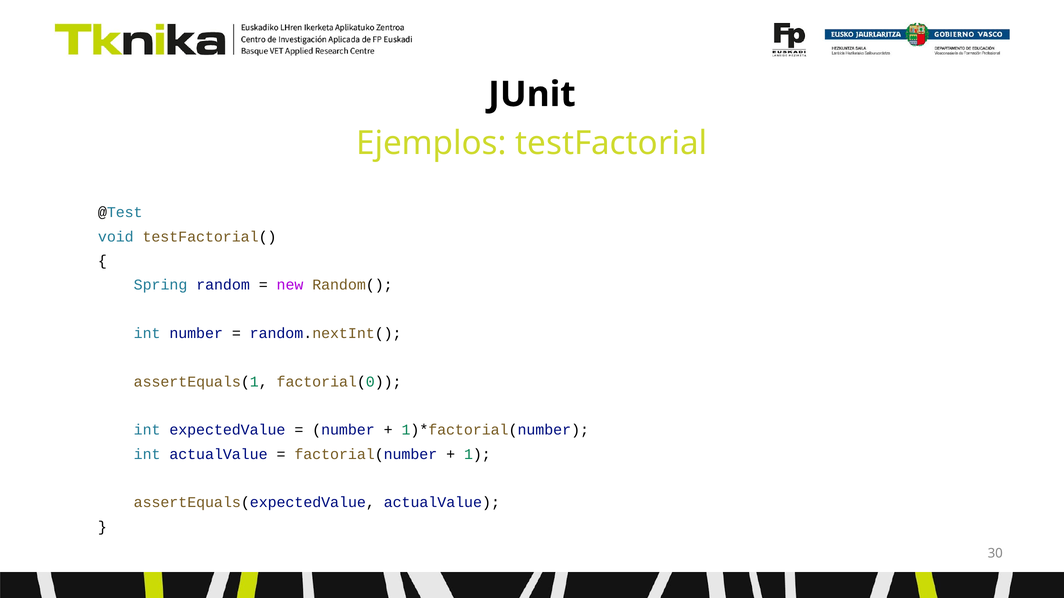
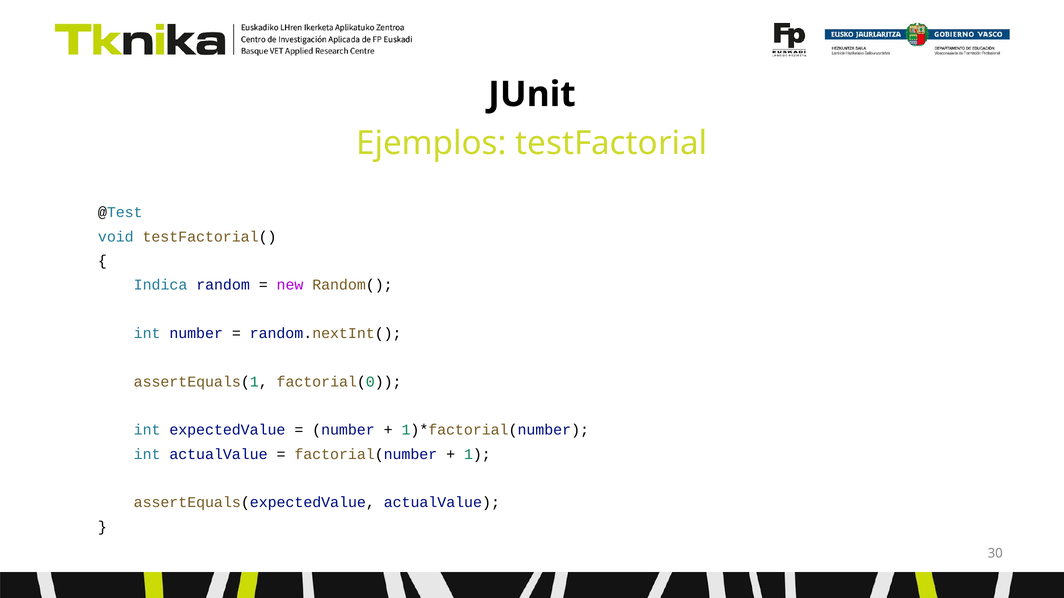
Spring: Spring -> Indica
